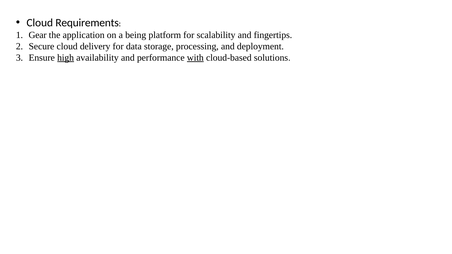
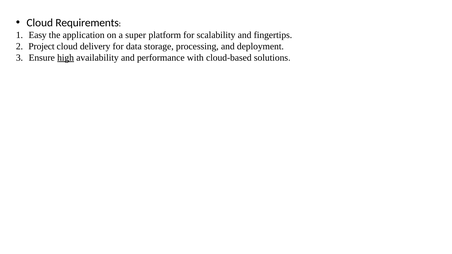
Gear: Gear -> Easy
being: being -> super
Secure: Secure -> Project
with underline: present -> none
